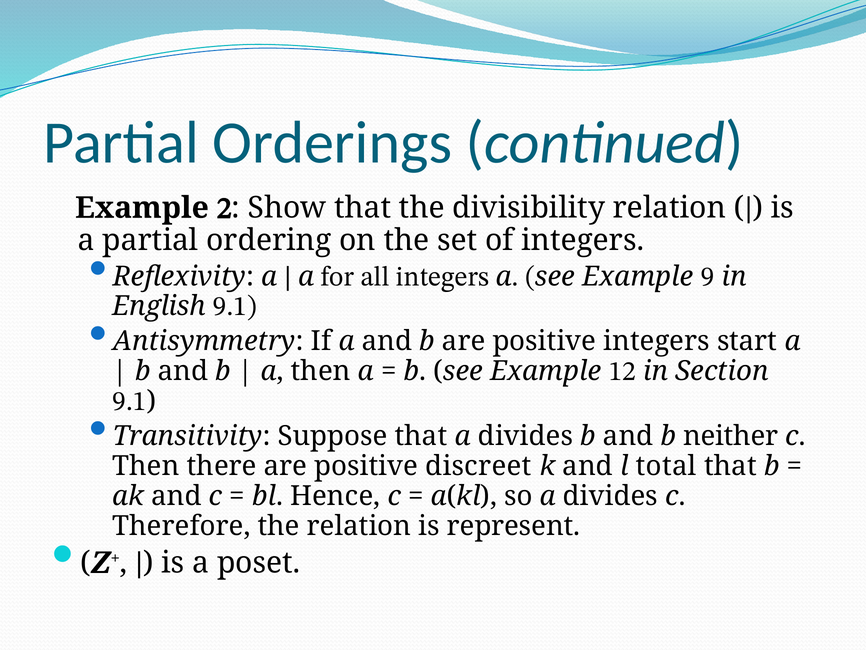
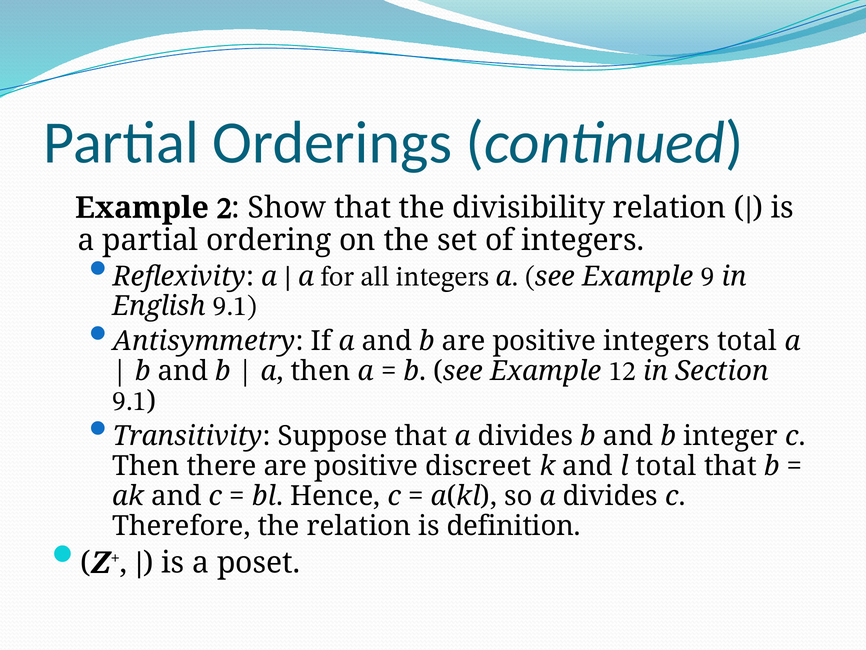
integers start: start -> total
neither: neither -> integer
represent: represent -> definition
